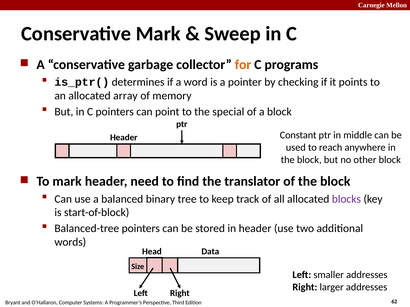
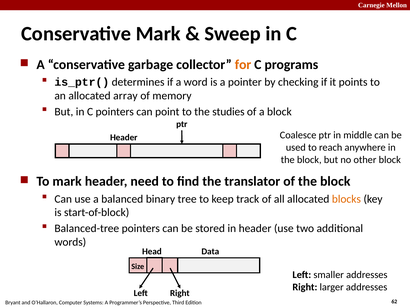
special: special -> studies
Constant: Constant -> Coalesce
blocks colour: purple -> orange
